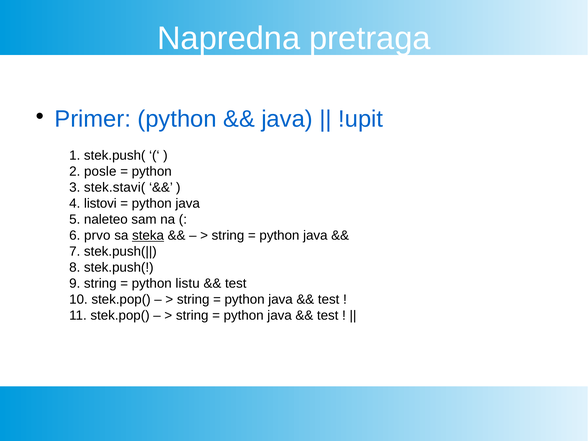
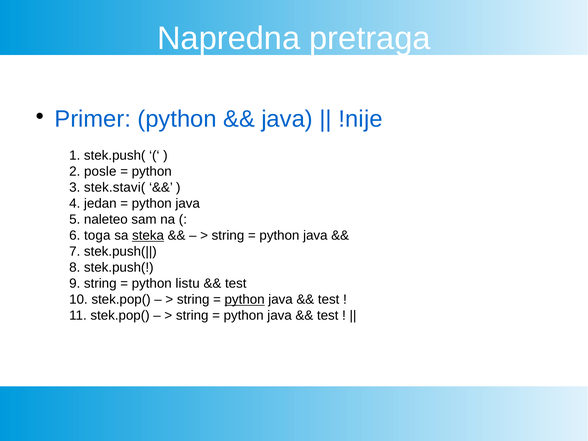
!upit: !upit -> !nije
listovi: listovi -> jedan
prvo: prvo -> toga
python at (245, 300) underline: none -> present
